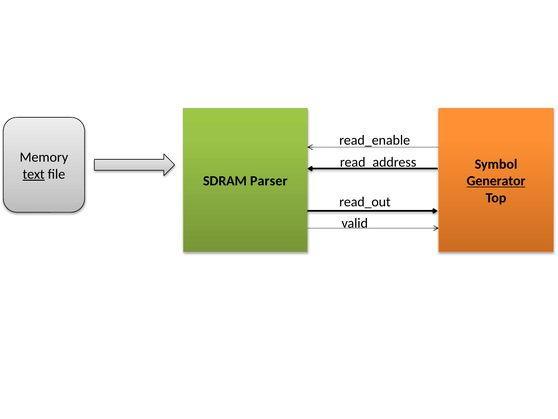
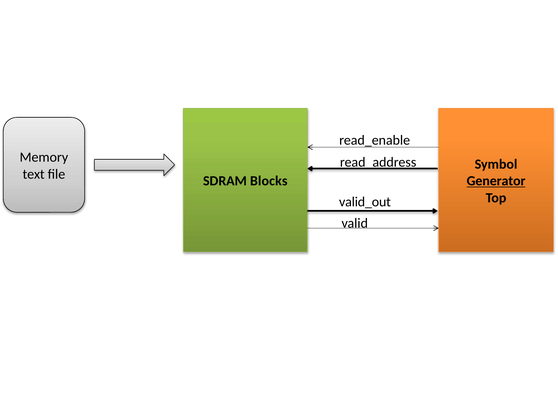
text underline: present -> none
Parser: Parser -> Blocks
read_out: read_out -> valid_out
